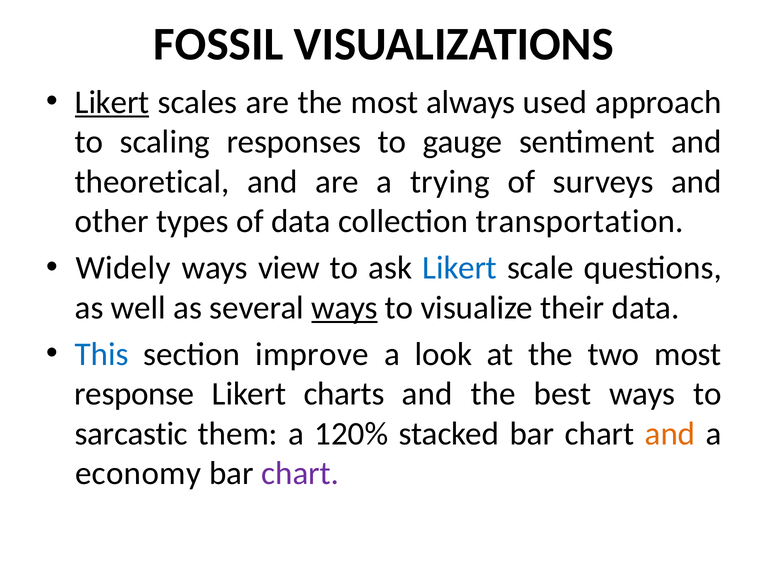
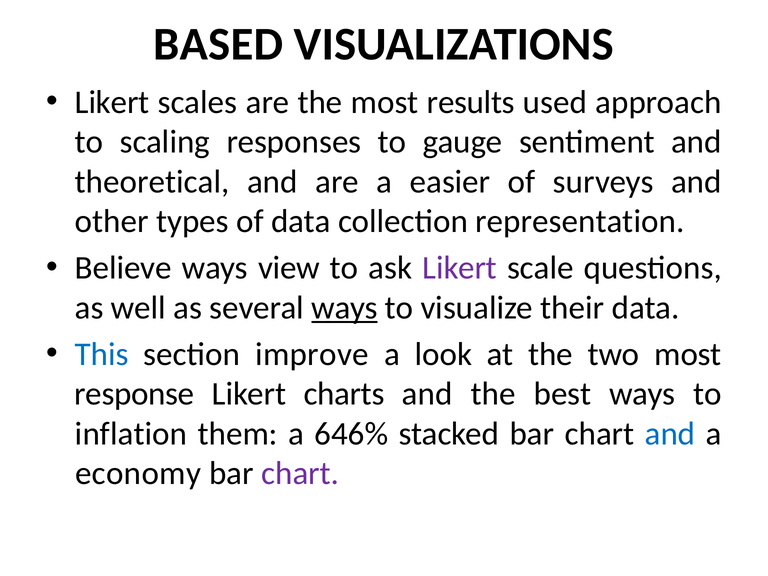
FOSSIL: FOSSIL -> BASED
Likert at (112, 102) underline: present -> none
always: always -> results
trying: trying -> easier
transportation: transportation -> representation
Widely: Widely -> Believe
Likert at (460, 268) colour: blue -> purple
sarcastic: sarcastic -> inflation
120%: 120% -> 646%
and at (670, 434) colour: orange -> blue
